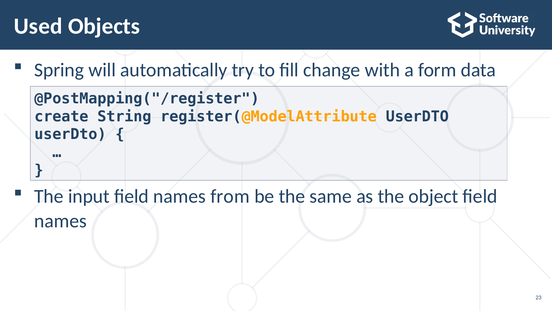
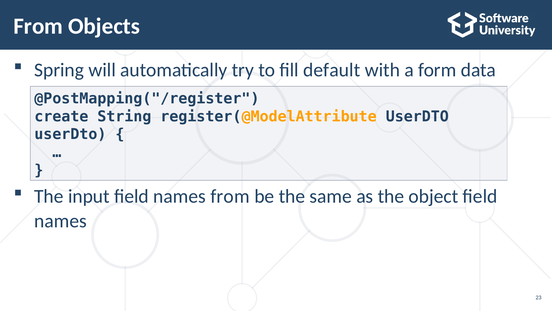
Used at (38, 26): Used -> From
change: change -> default
